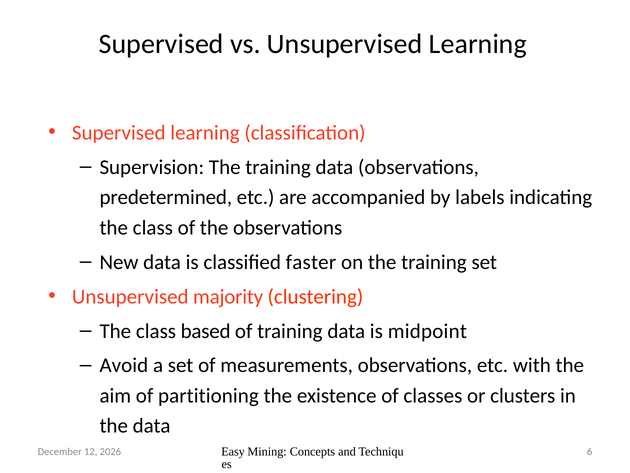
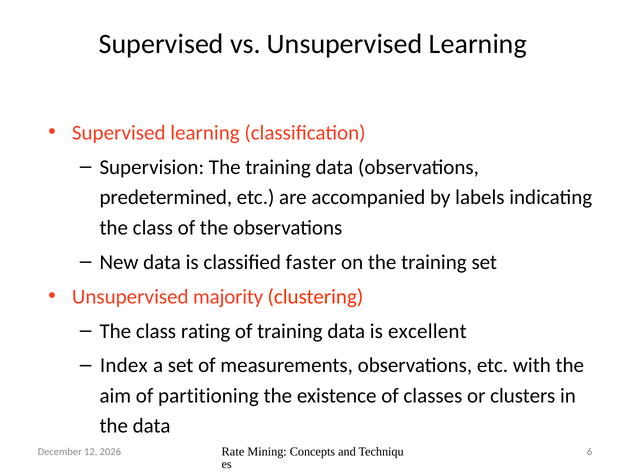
based: based -> rating
midpoint: midpoint -> excellent
Avoid: Avoid -> Index
Easy: Easy -> Rate
